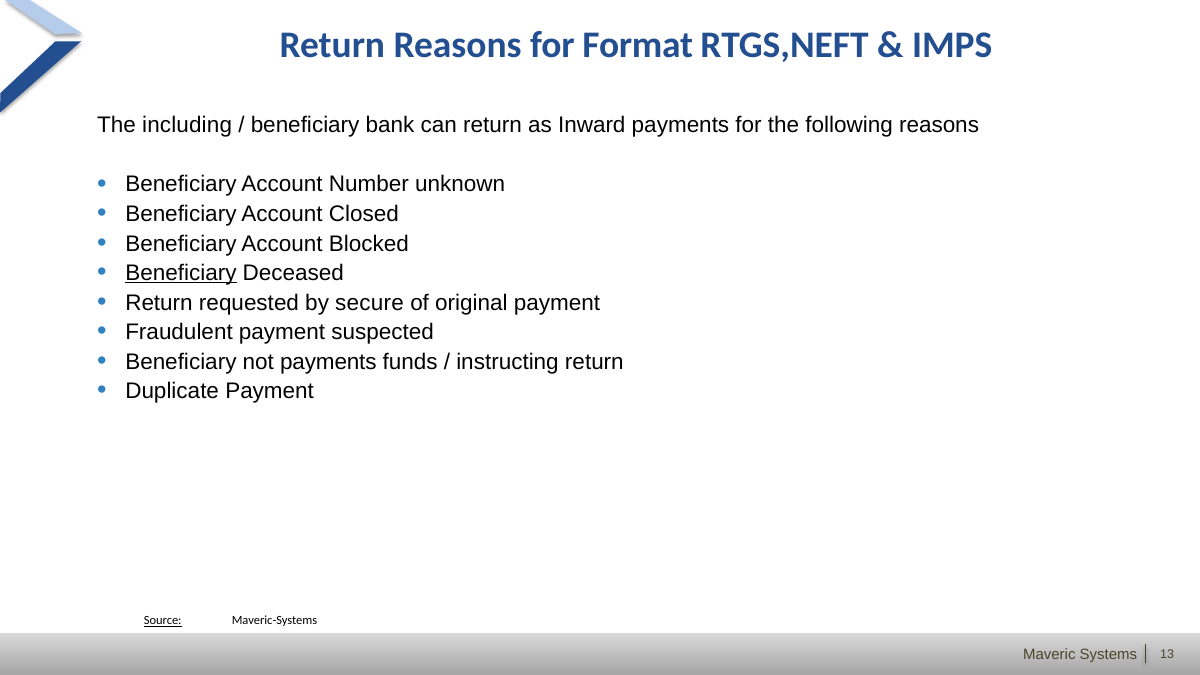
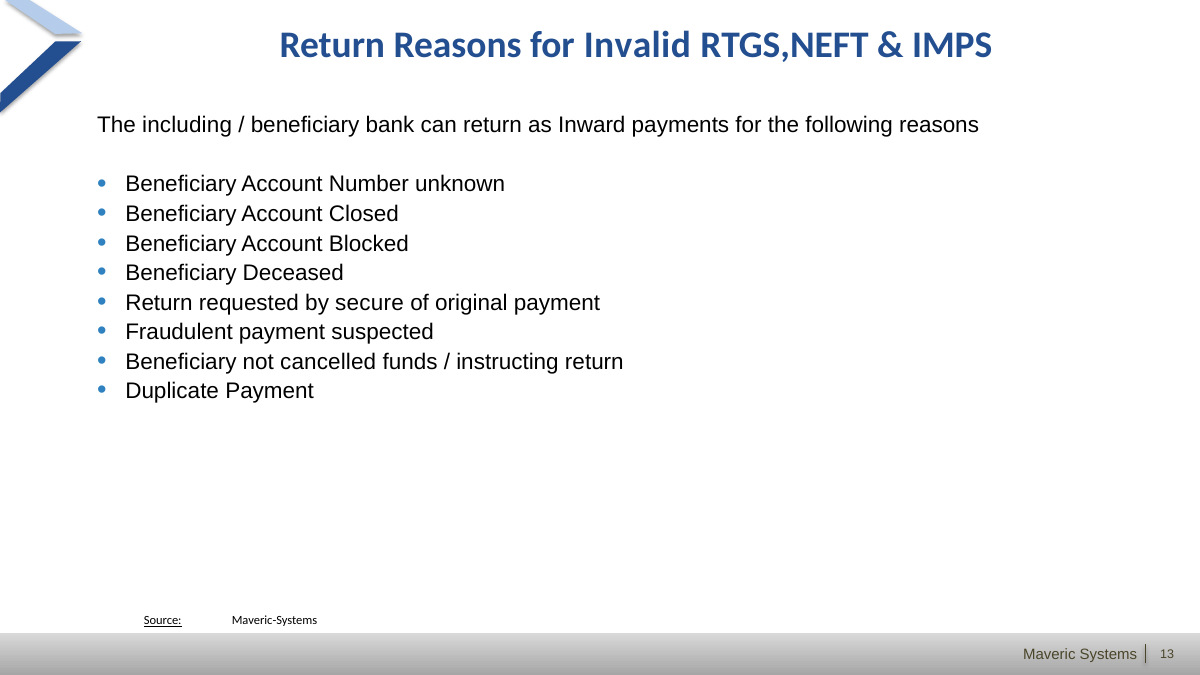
Format: Format -> Invalid
Beneficiary at (181, 273) underline: present -> none
not payments: payments -> cancelled
